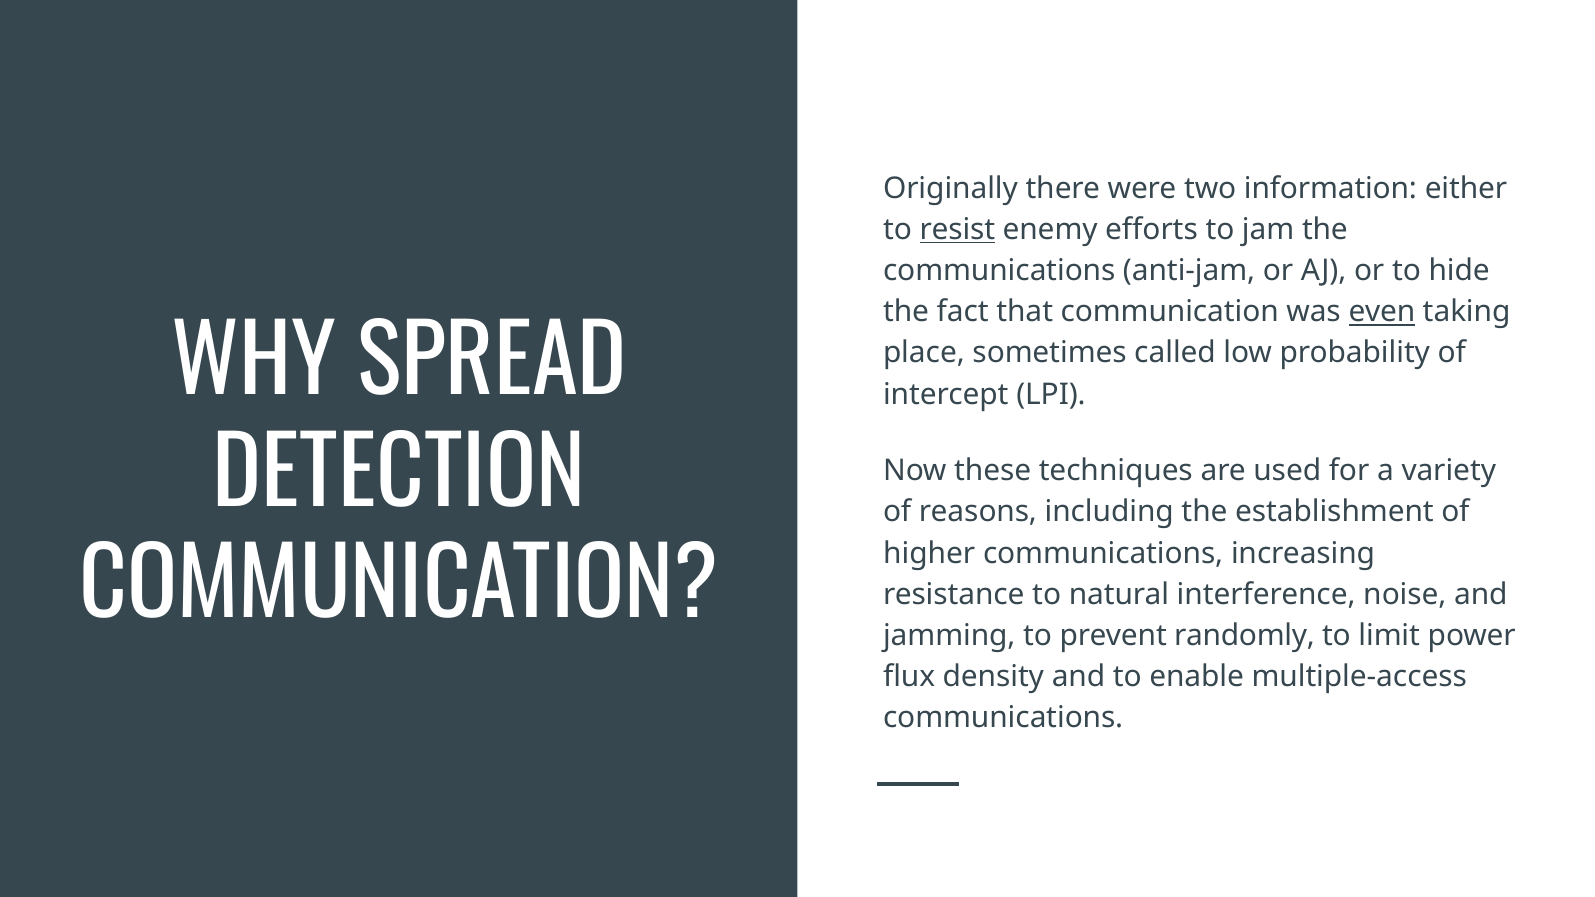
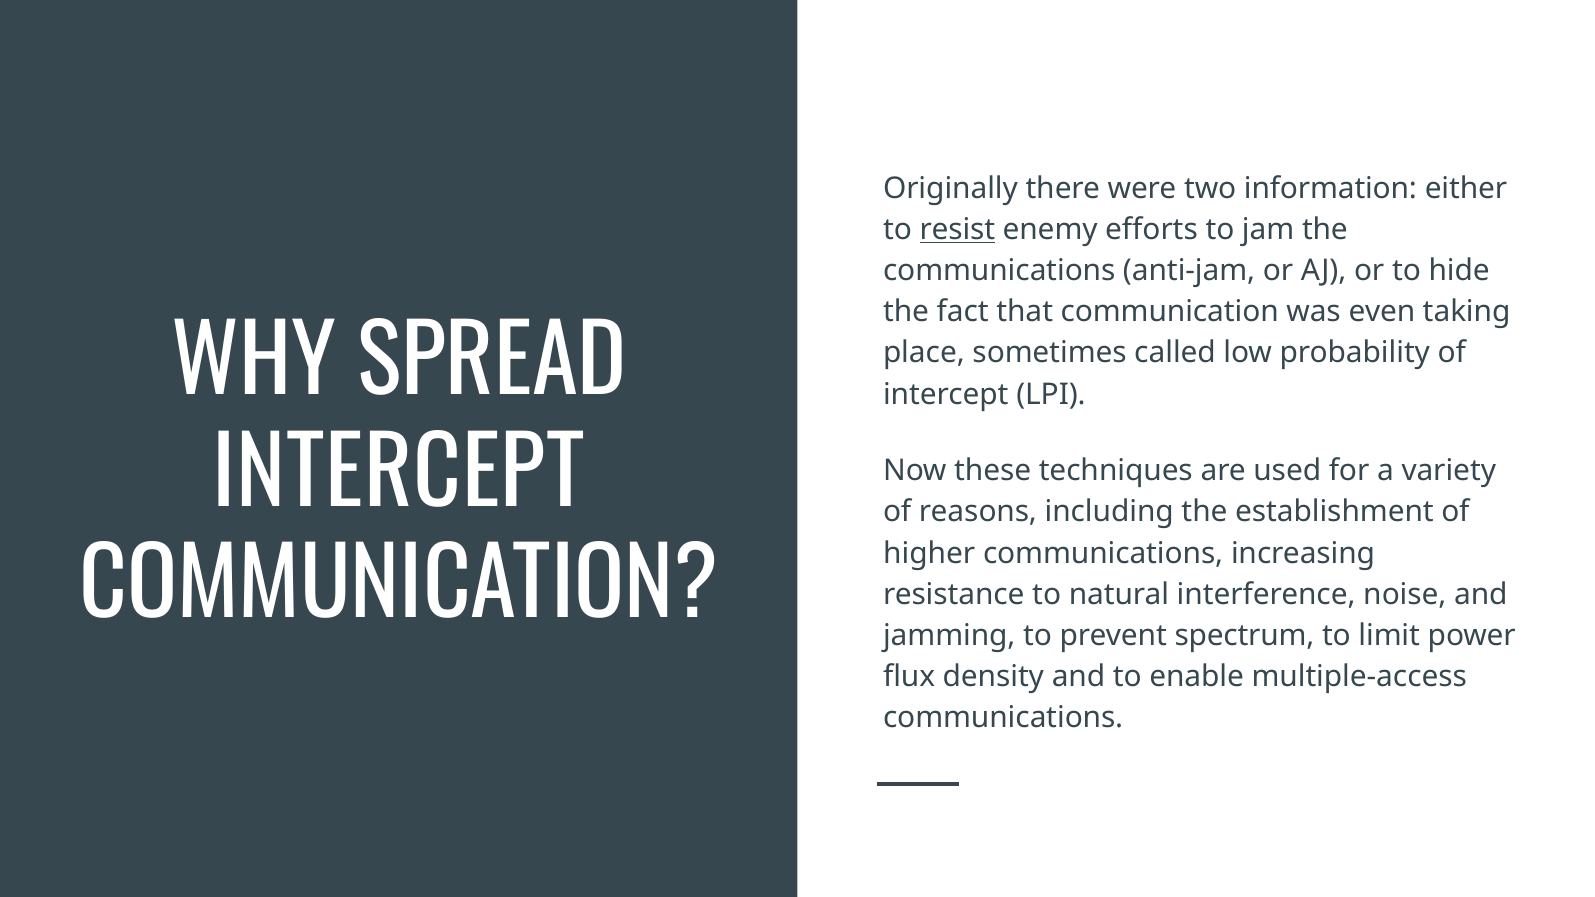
even underline: present -> none
DETECTION at (399, 476): DETECTION -> INTERCEPT
randomly: randomly -> spectrum
